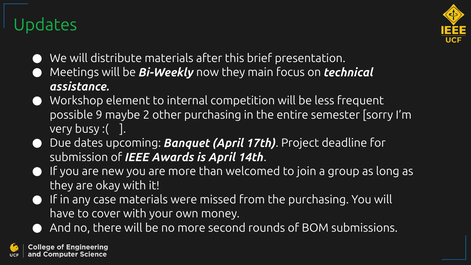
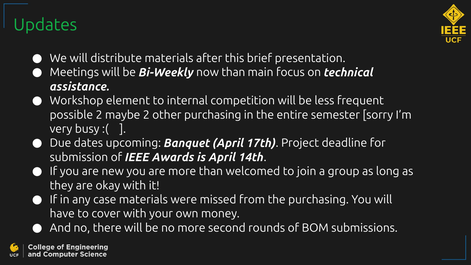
now they: they -> than
possible 9: 9 -> 2
